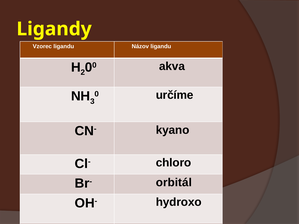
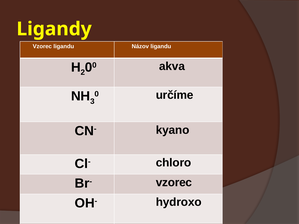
Br- orbitál: orbitál -> vzorec
